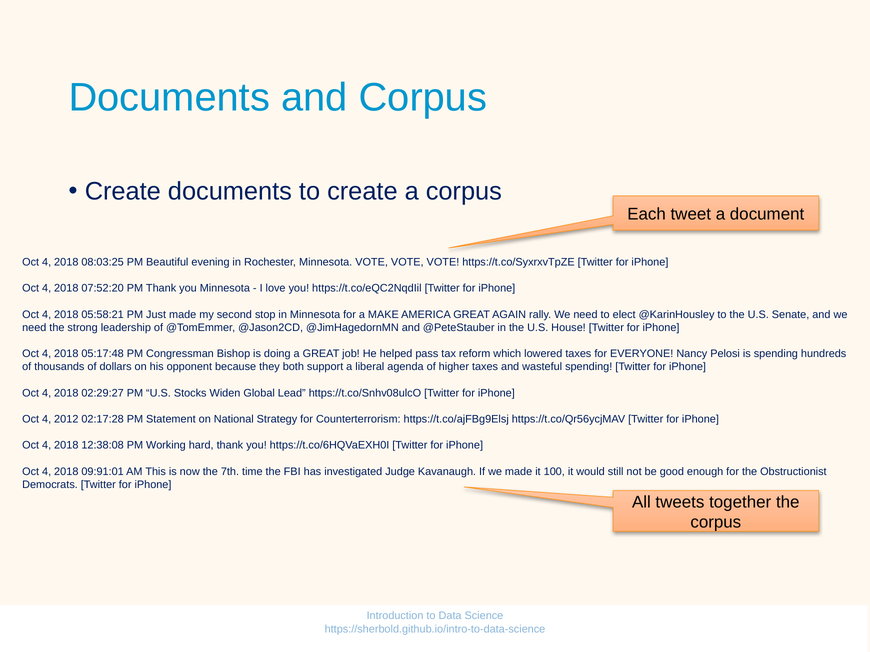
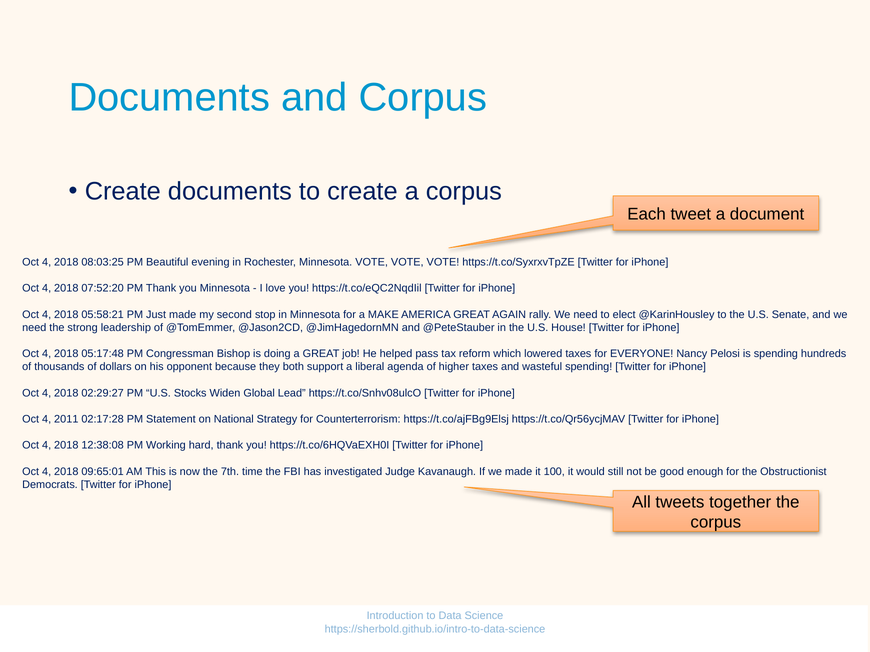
2012: 2012 -> 2011
09:91:01: 09:91:01 -> 09:65:01
